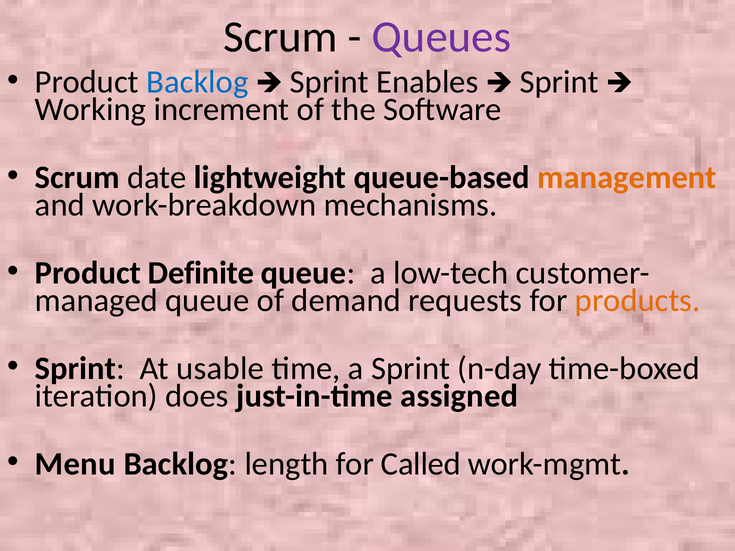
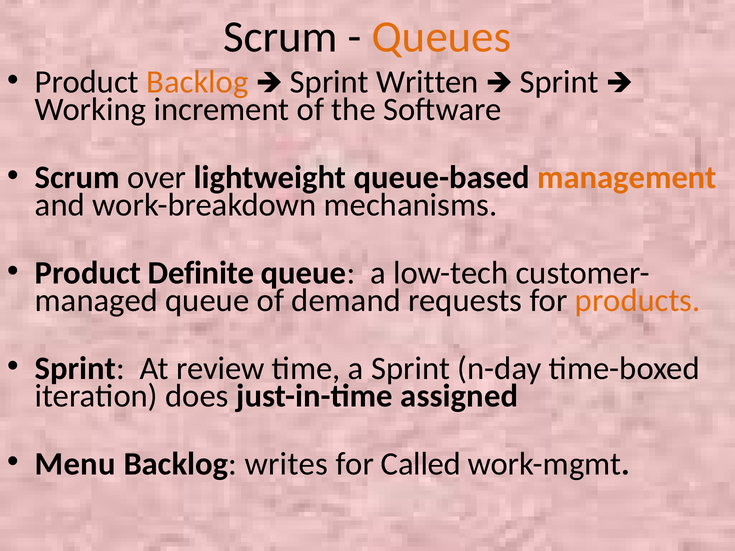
Queues colour: purple -> orange
Backlog at (197, 82) colour: blue -> orange
Enables: Enables -> Written
date: date -> over
usable: usable -> review
length: length -> writes
